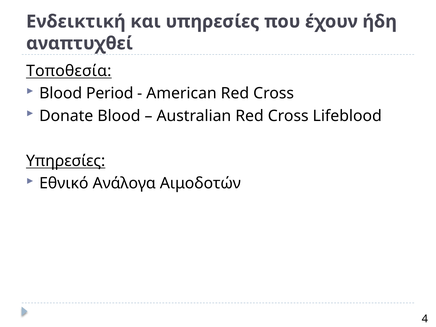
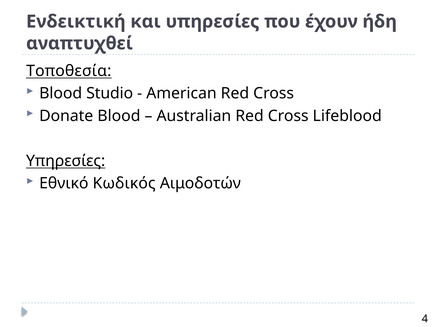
Period: Period -> Studio
Ανάλογα: Ανάλογα -> Κωδικός
